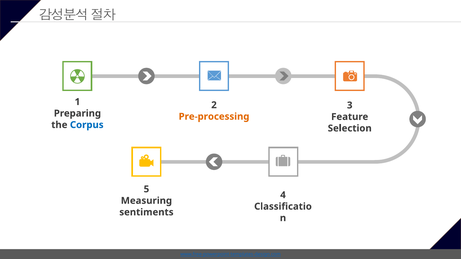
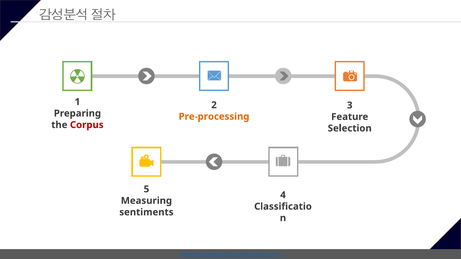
Corpus colour: blue -> red
